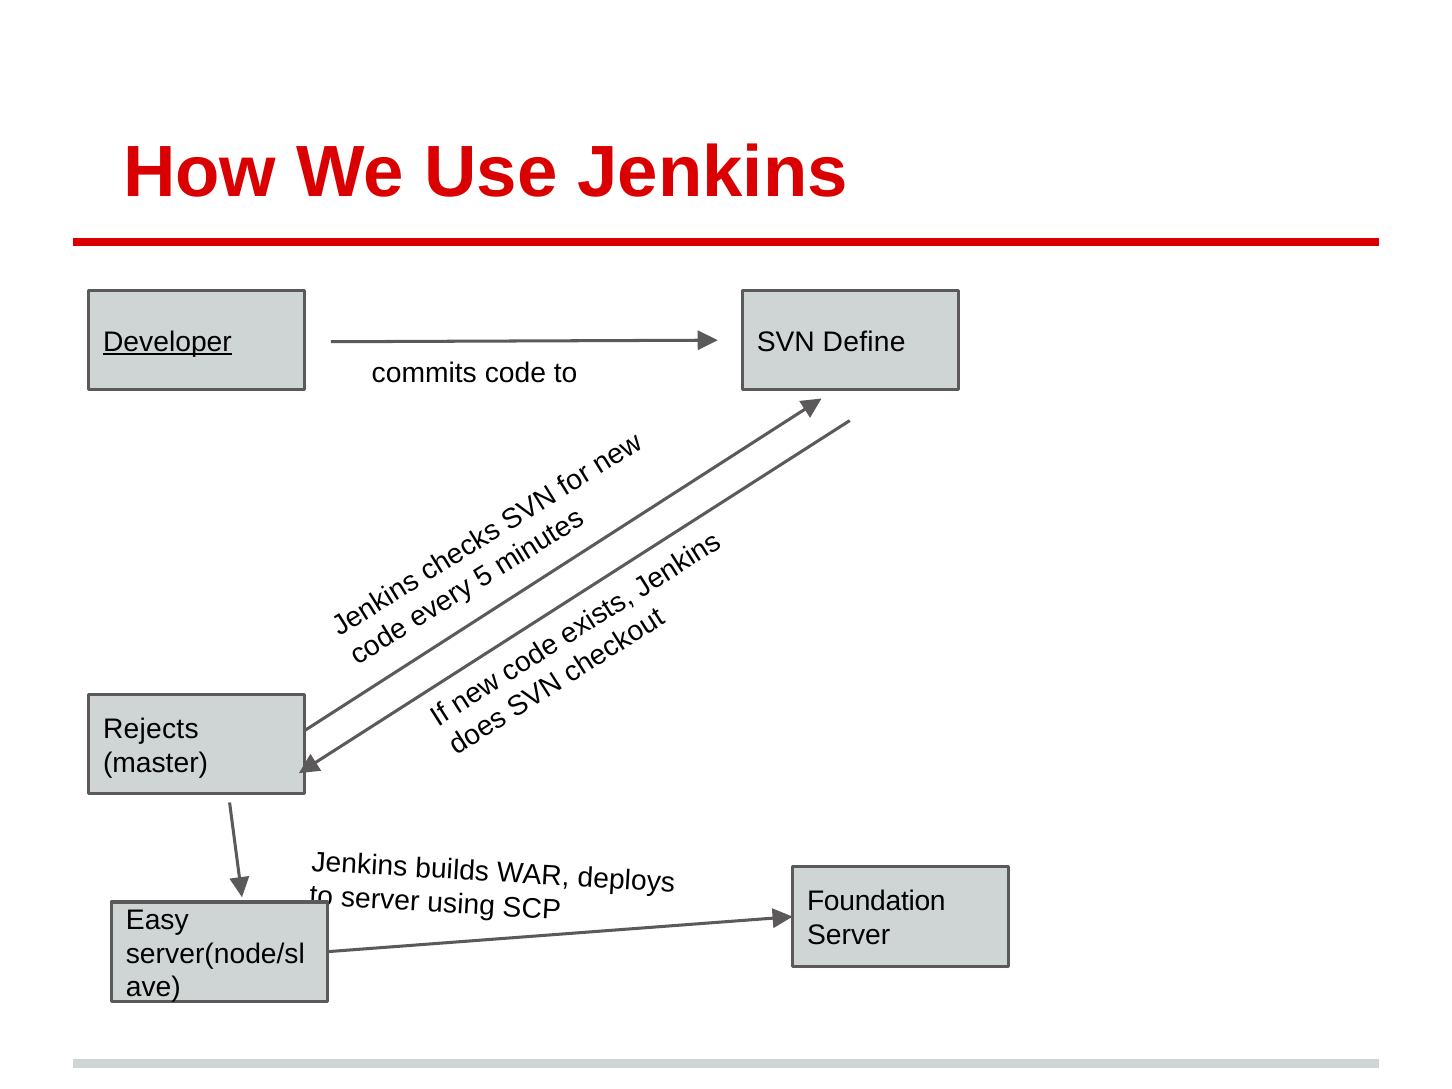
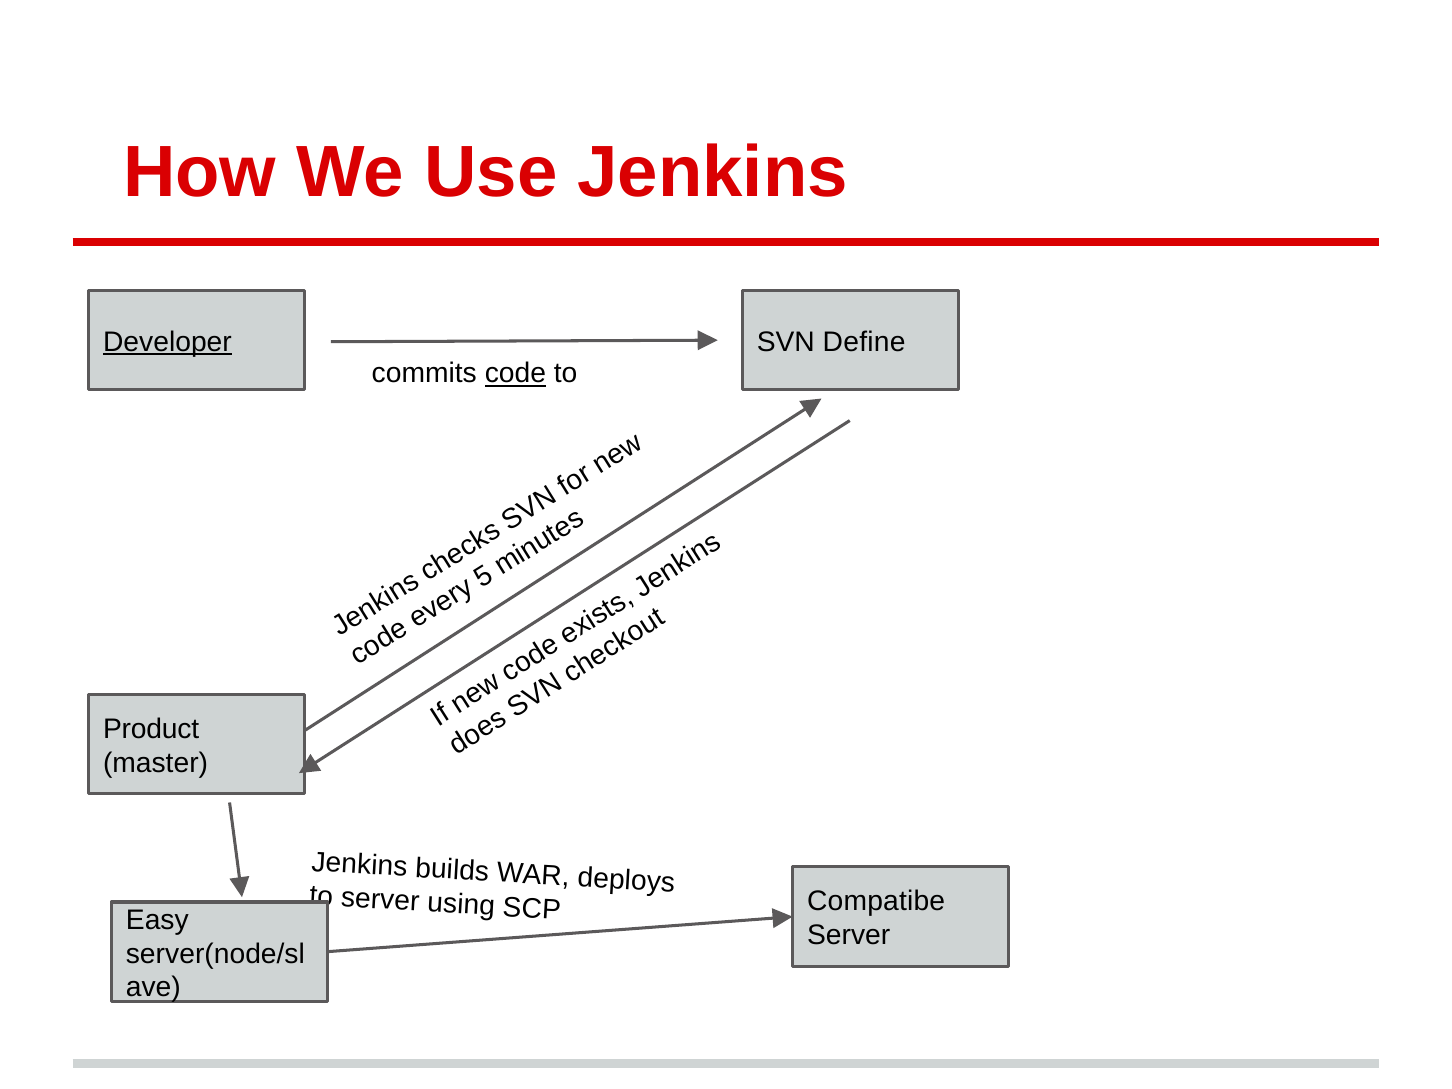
code underline: none -> present
Rejects: Rejects -> Product
Foundation: Foundation -> Compatibe
